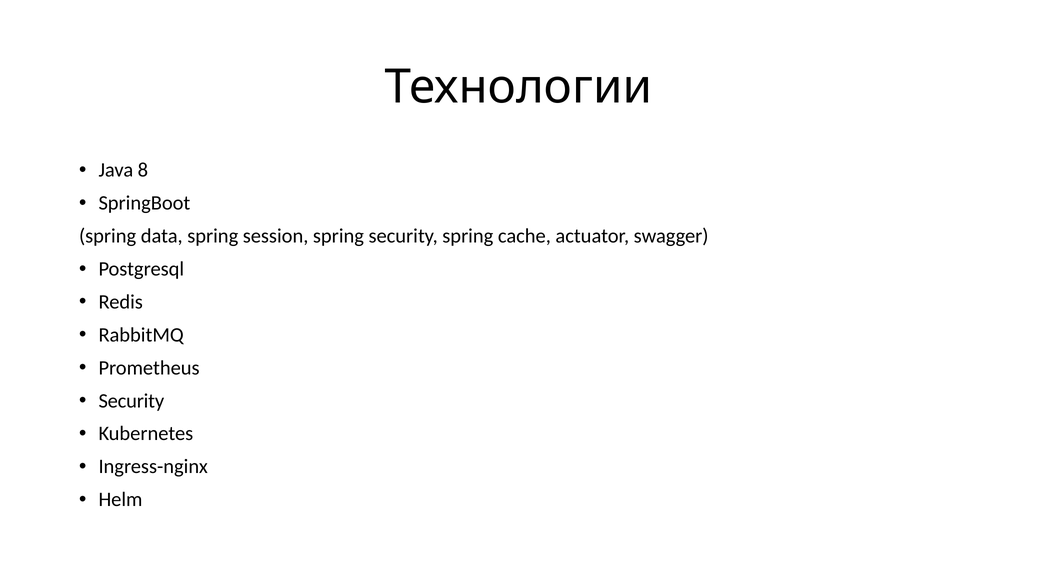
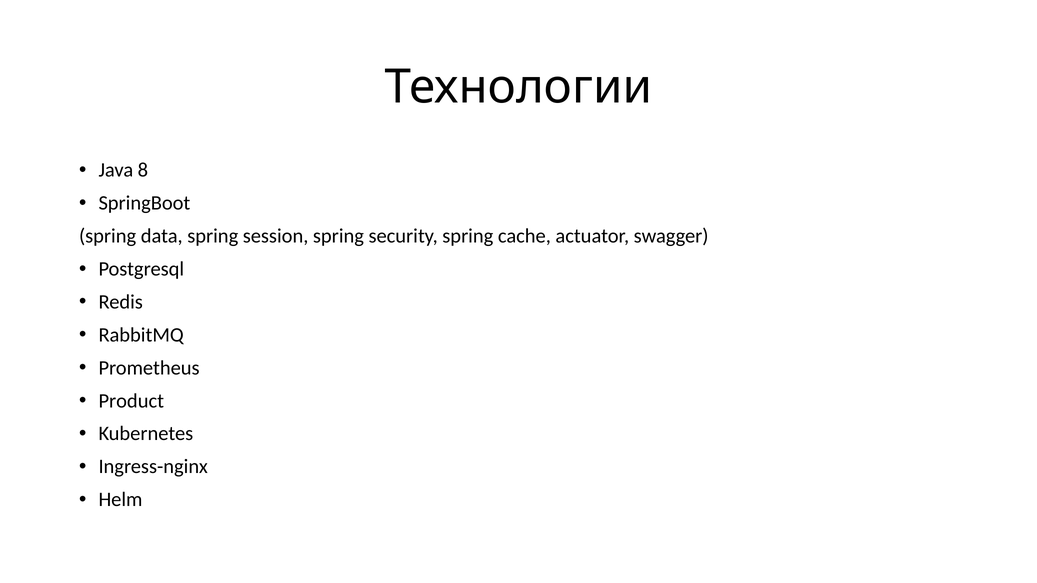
Security at (131, 401): Security -> Product
